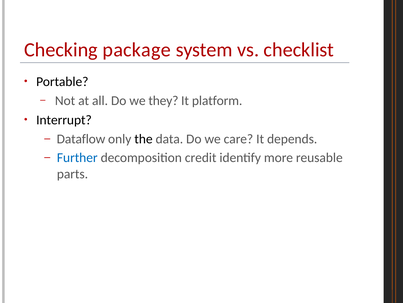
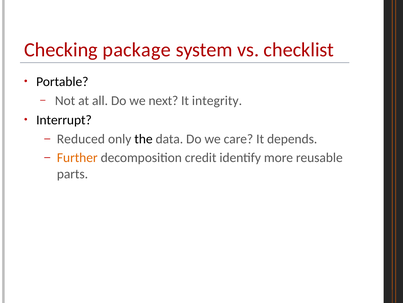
they: they -> next
platform: platform -> integrity
Dataflow: Dataflow -> Reduced
Further colour: blue -> orange
